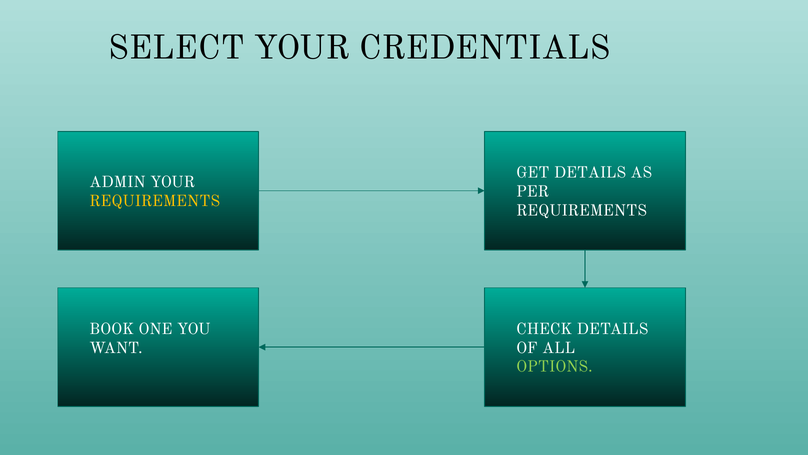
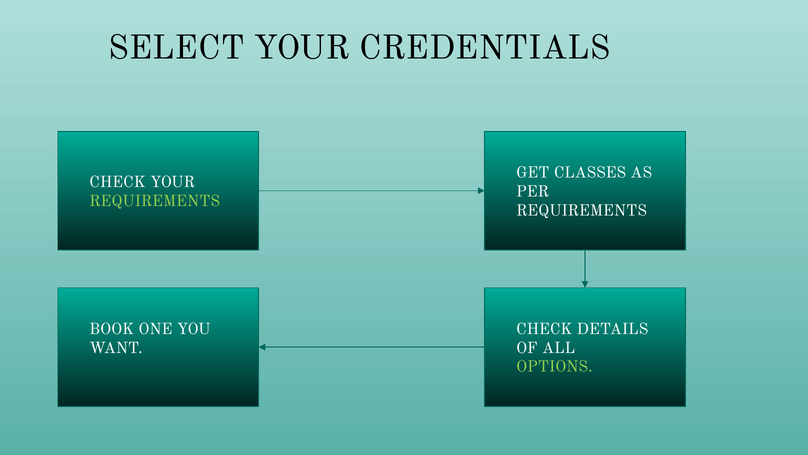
GET DETAILS: DETAILS -> CLASSES
ADMIN at (117, 182): ADMIN -> CHECK
REQUIREMENTS at (155, 201) colour: yellow -> light green
